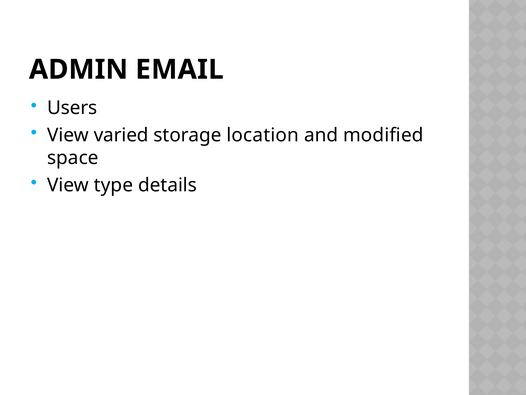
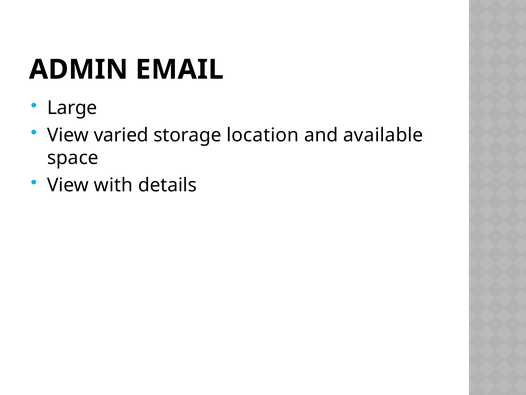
Users: Users -> Large
modified: modified -> available
type: type -> with
